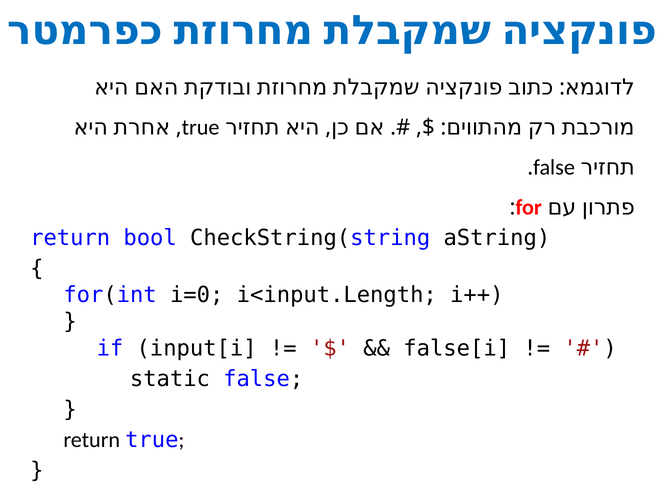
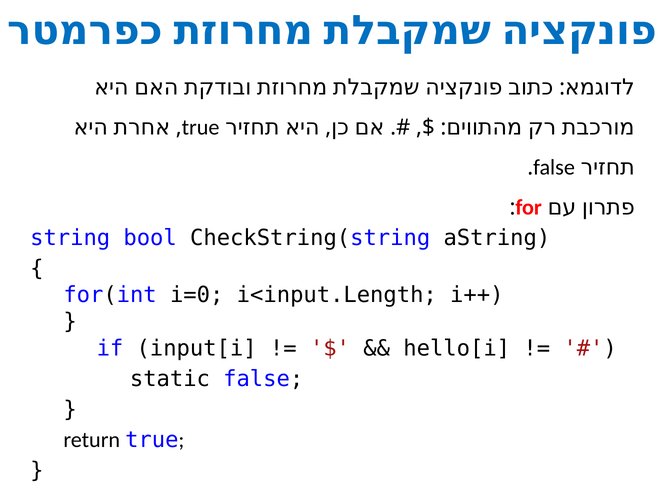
return at (70, 238): return -> string
false[i: false[i -> hello[i
